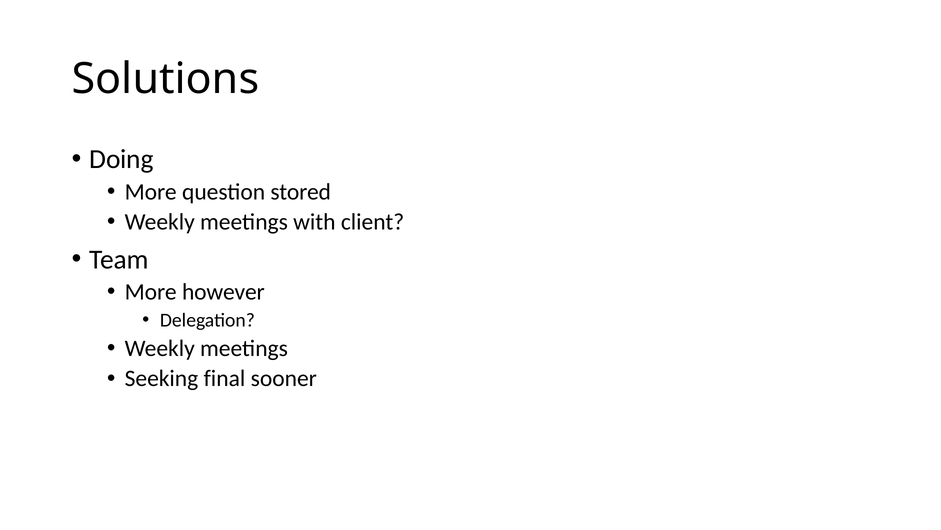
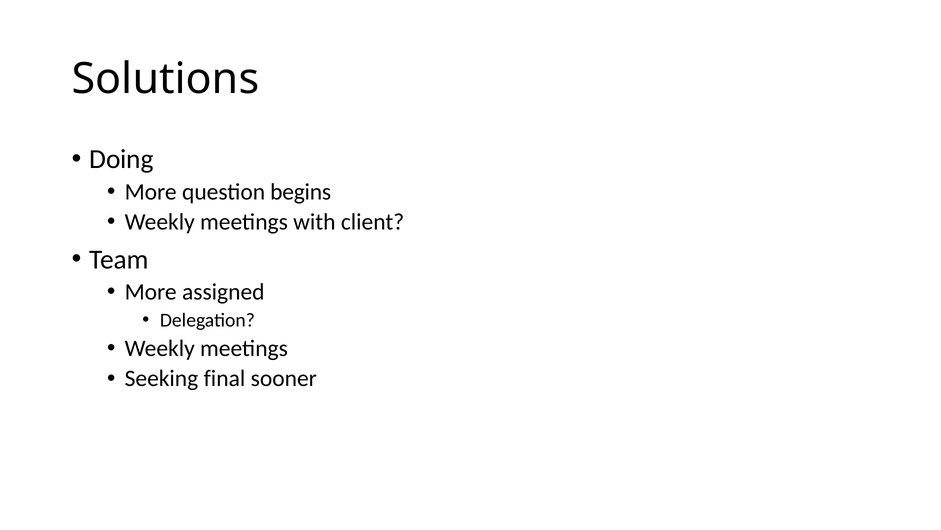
stored: stored -> begins
however: however -> assigned
